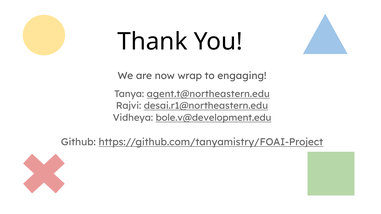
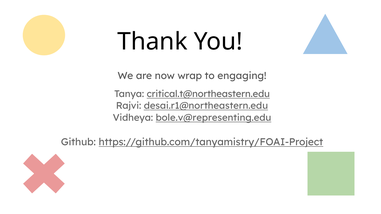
agent.t@northeastern.edu: agent.t@northeastern.edu -> critical.t@northeastern.edu
bole.v@development.edu: bole.v@development.edu -> bole.v@representing.edu
